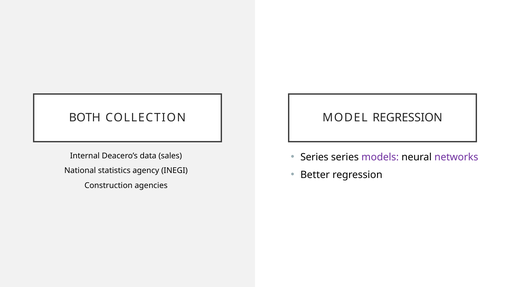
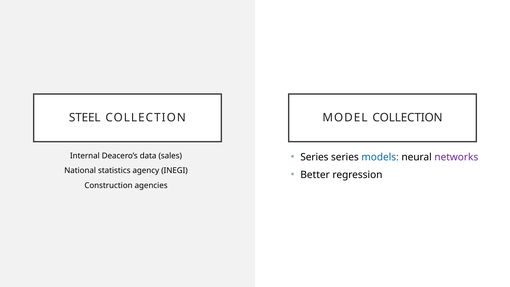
BOTH: BOTH -> STEEL
MODEL REGRESSION: REGRESSION -> COLLECTION
models colour: purple -> blue
